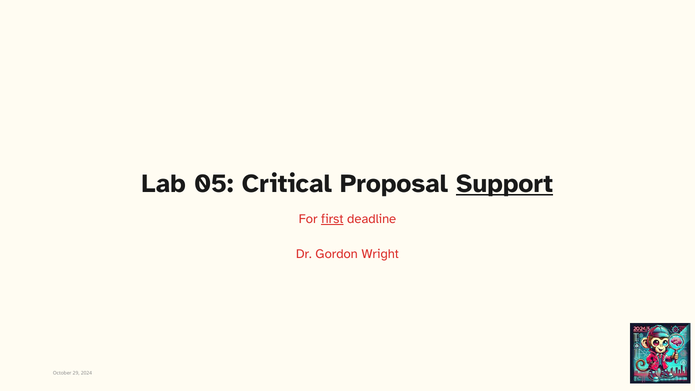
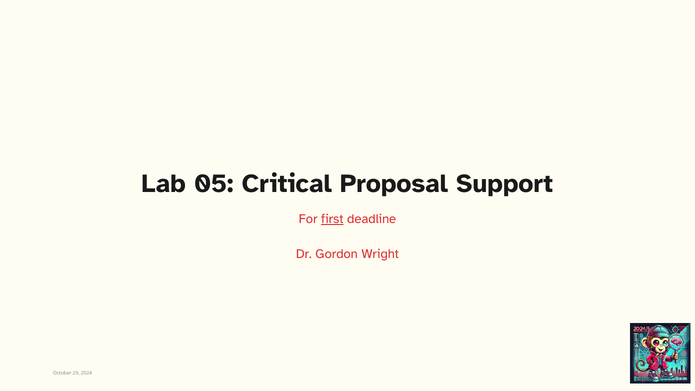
Support underline: present -> none
